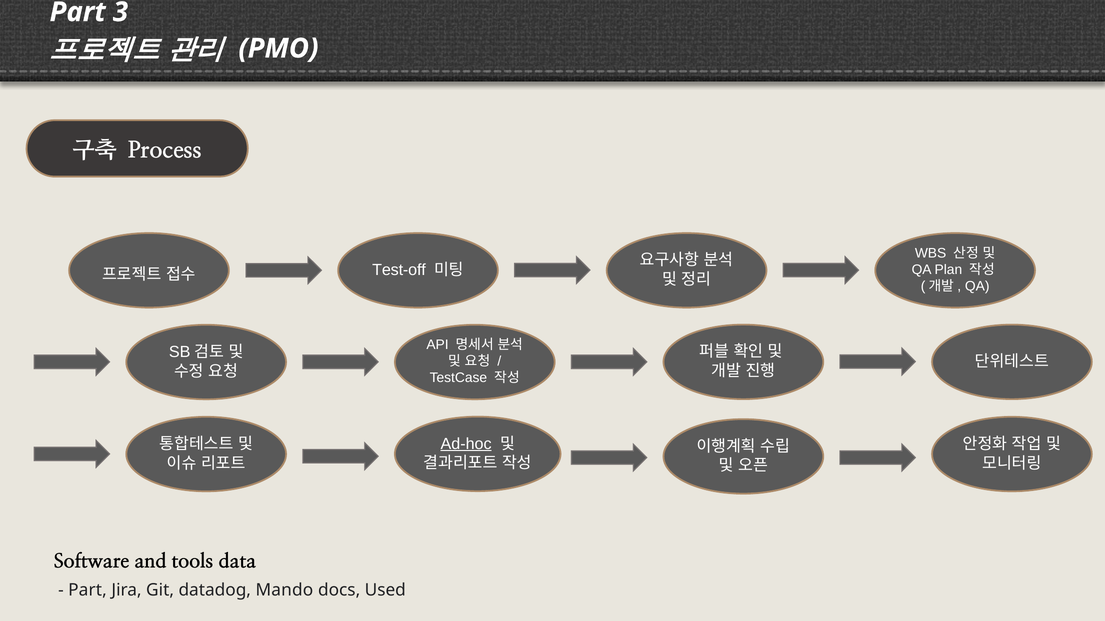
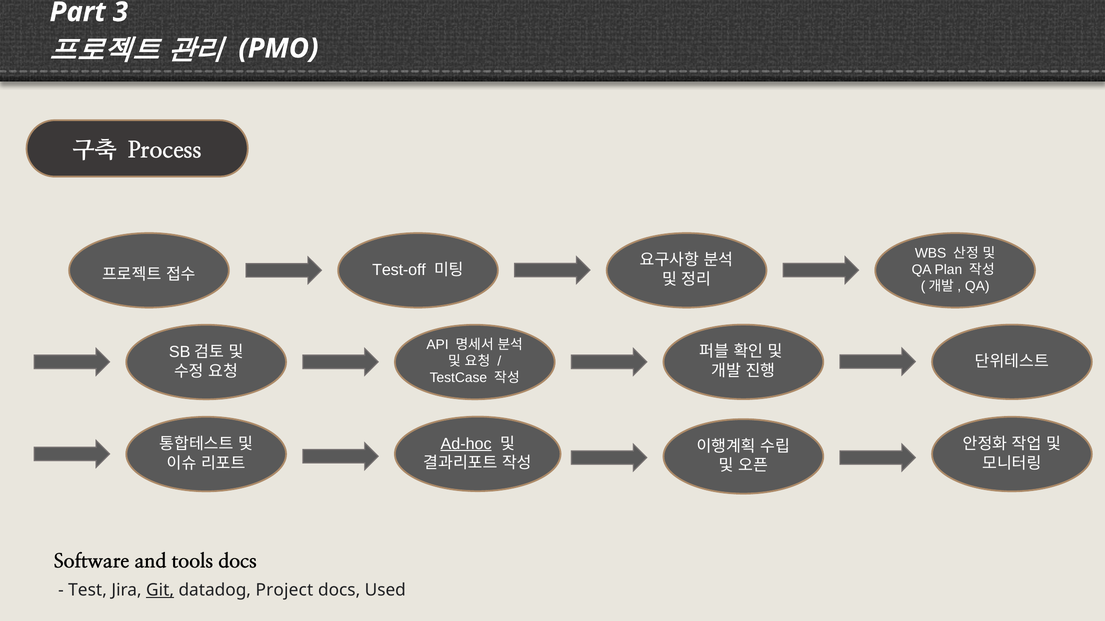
tools data: data -> docs
Part at (87, 590): Part -> Test
Git underline: none -> present
Mando: Mando -> Project
